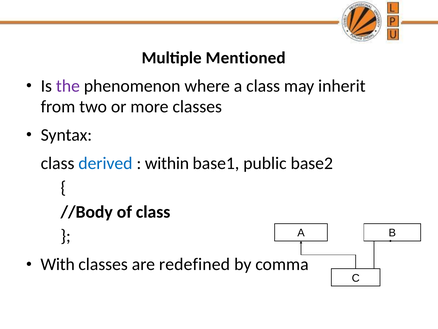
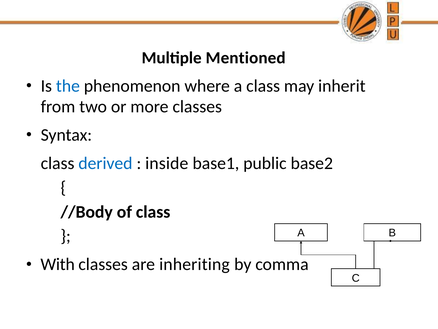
the colour: purple -> blue
within: within -> inside
redefined: redefined -> inheriting
